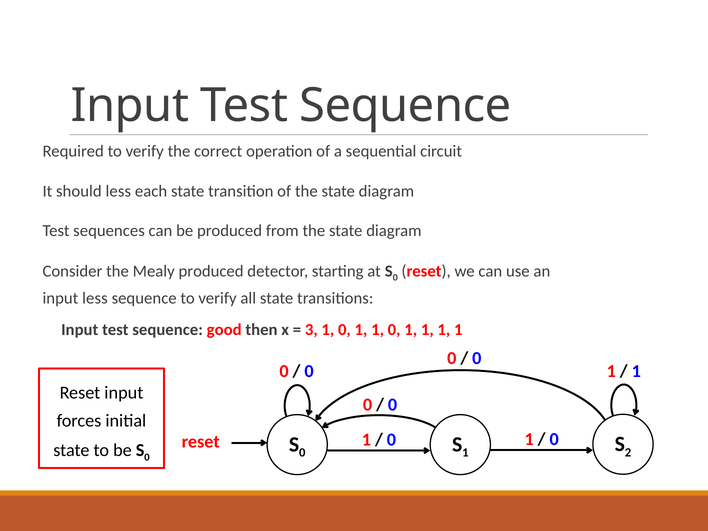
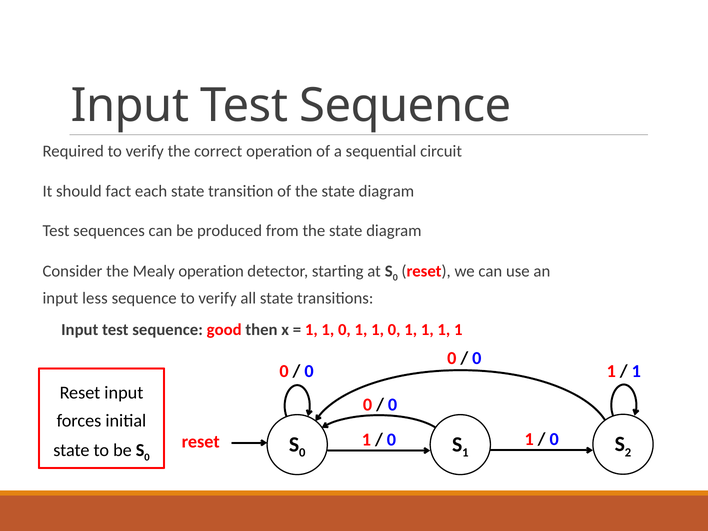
should less: less -> fact
Mealy produced: produced -> operation
3 at (311, 330): 3 -> 1
